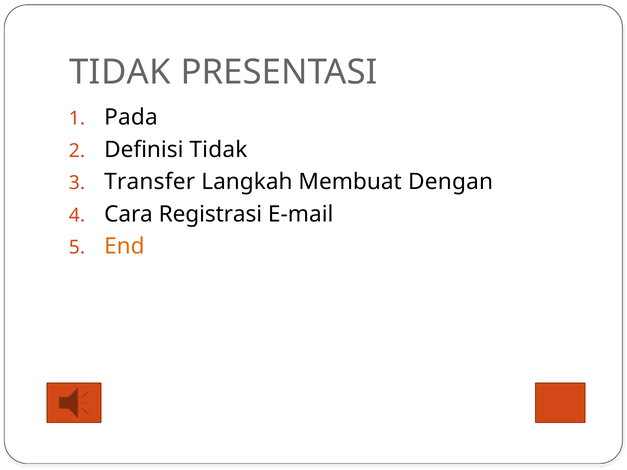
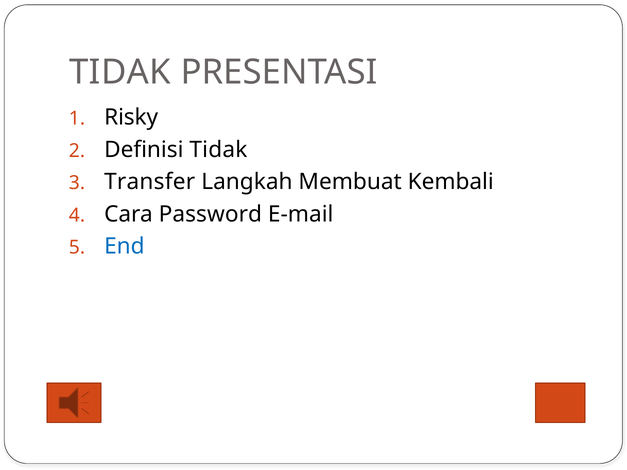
Pada: Pada -> Risky
Dengan: Dengan -> Kembali
Registrasi: Registrasi -> Password
End colour: orange -> blue
